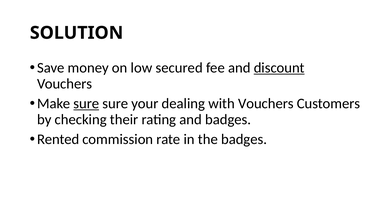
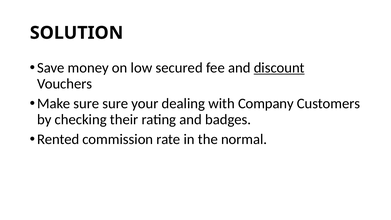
sure at (86, 104) underline: present -> none
with Vouchers: Vouchers -> Company
the badges: badges -> normal
